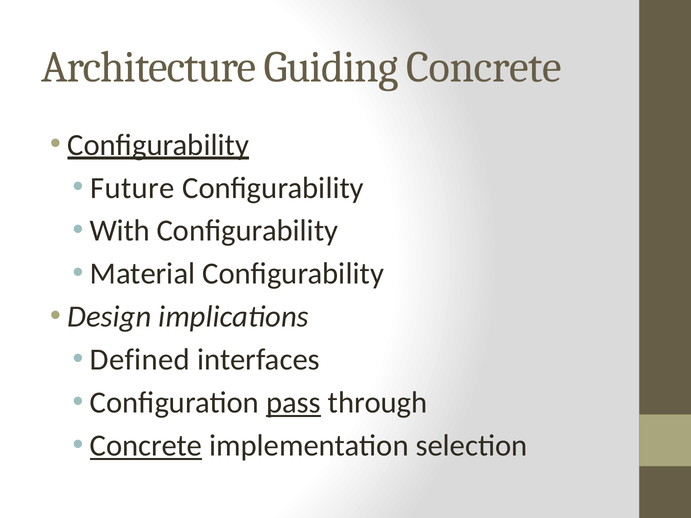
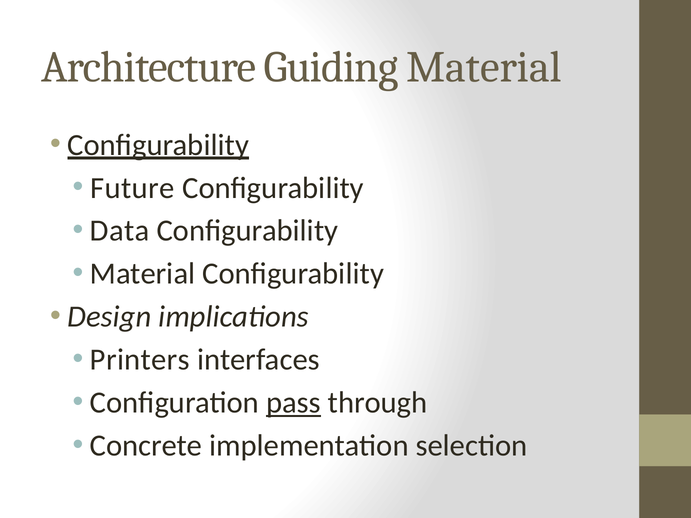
Guiding Concrete: Concrete -> Material
With: With -> Data
Defined: Defined -> Printers
Concrete at (146, 446) underline: present -> none
